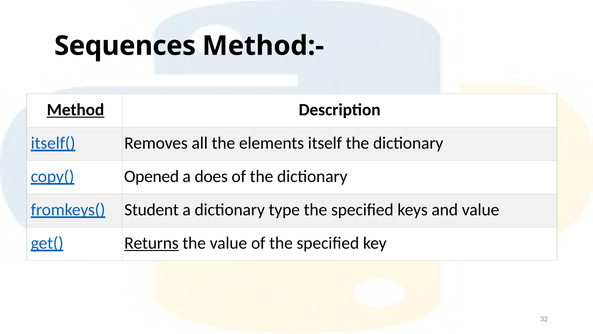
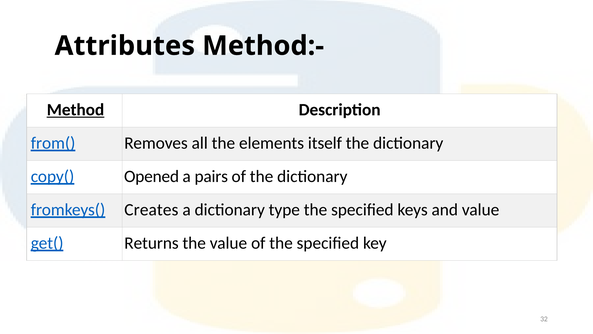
Sequences: Sequences -> Attributes
itself(: itself( -> from(
does: does -> pairs
Student: Student -> Creates
Returns underline: present -> none
